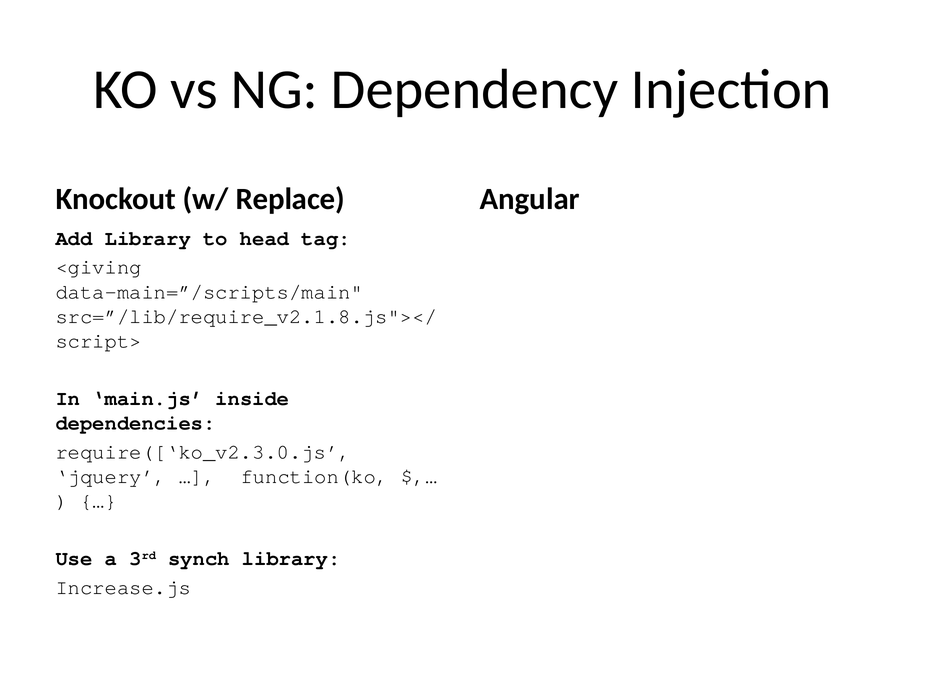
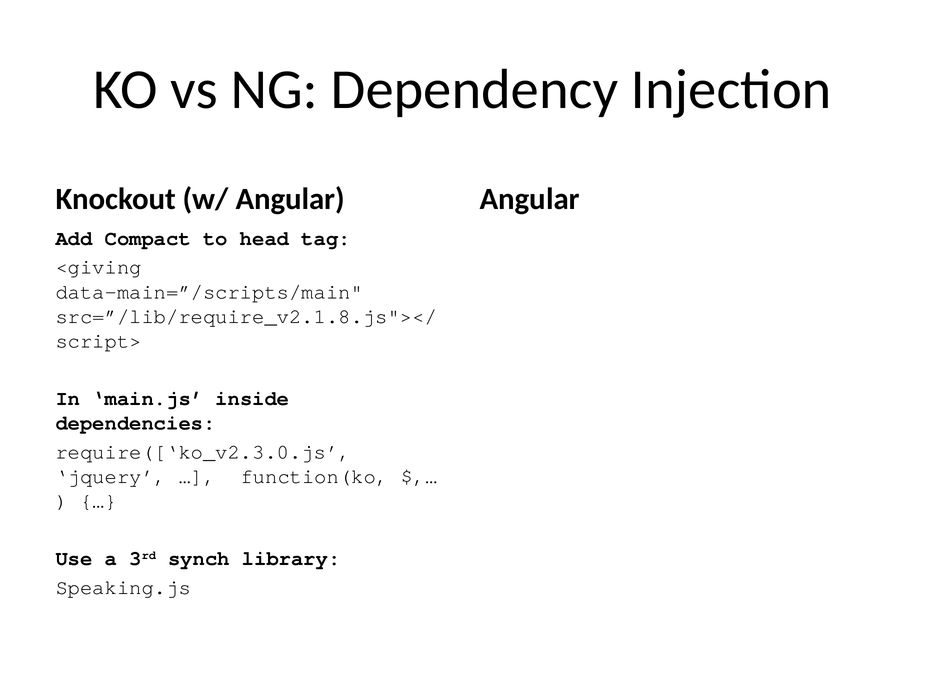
w/ Replace: Replace -> Angular
Add Library: Library -> Compact
Increase.js: Increase.js -> Speaking.js
